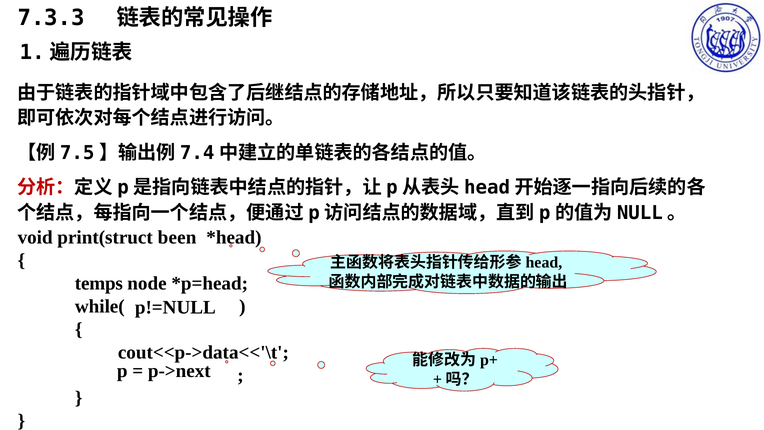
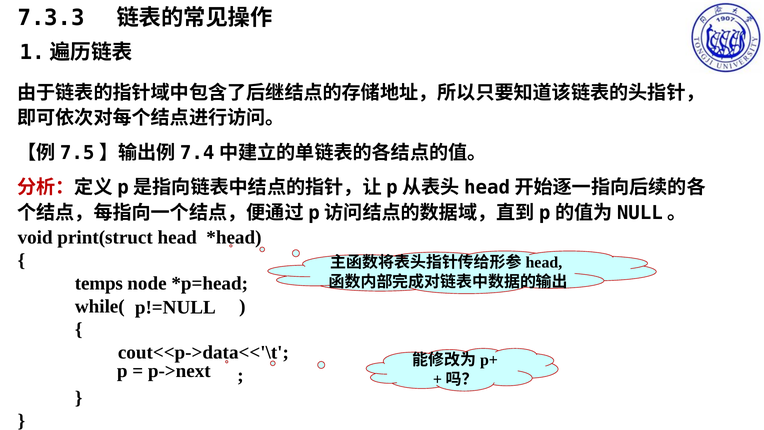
been: been -> head
